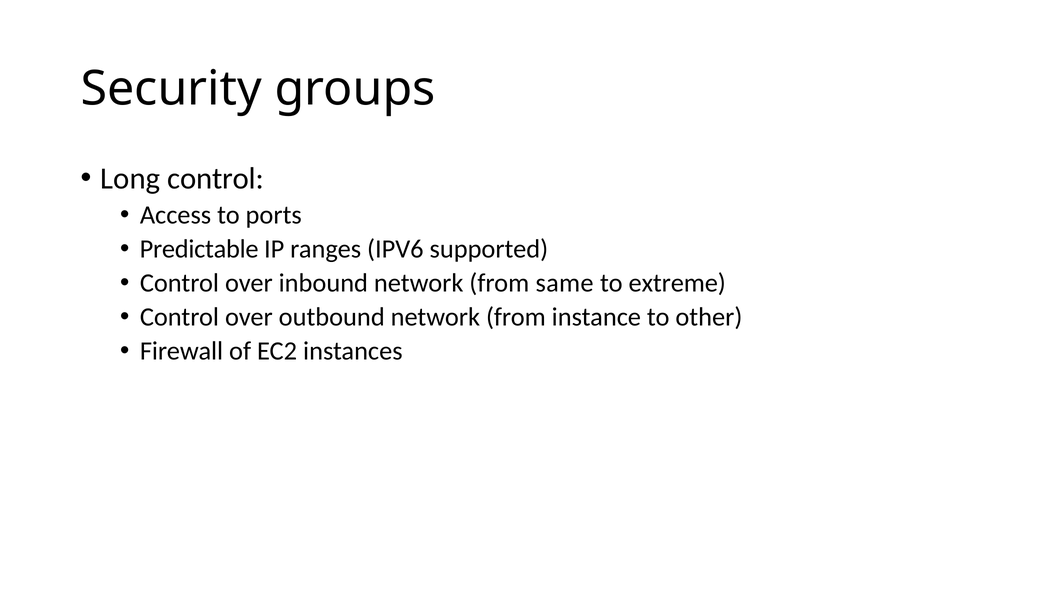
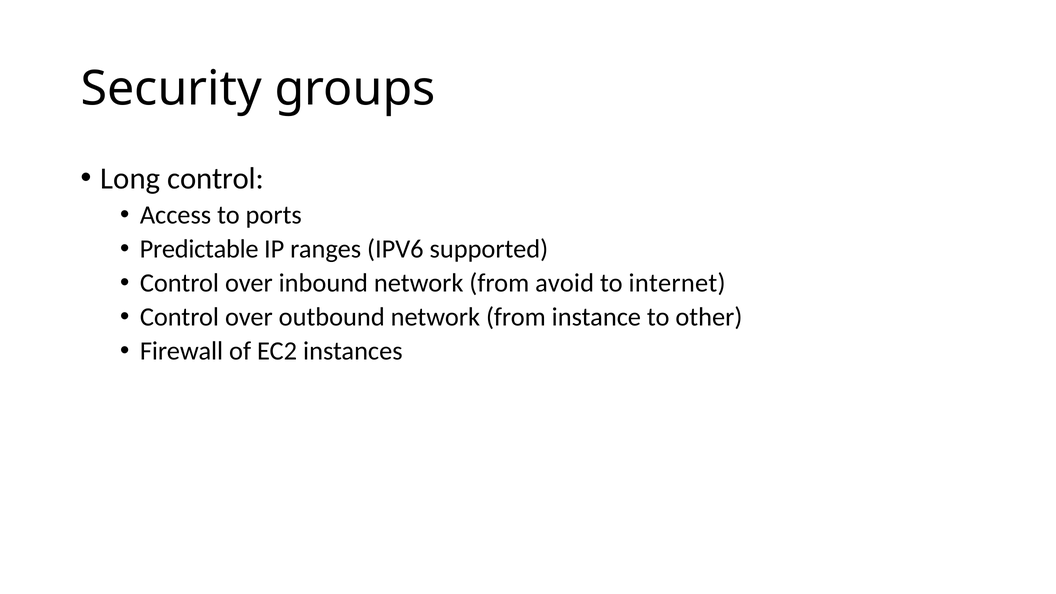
same: same -> avoid
extreme: extreme -> internet
